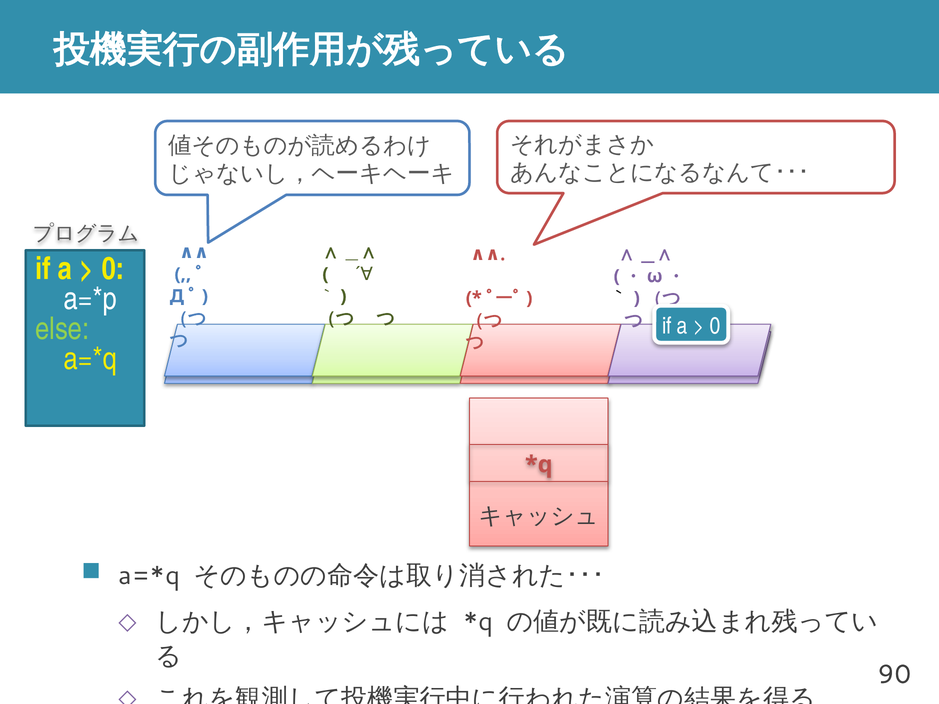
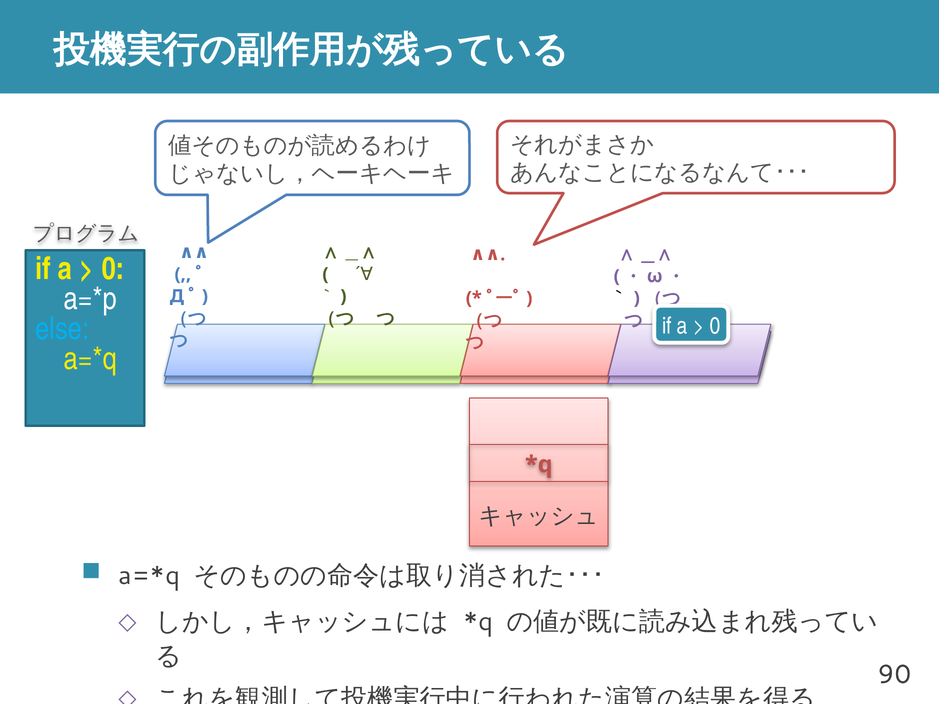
else colour: light green -> light blue
